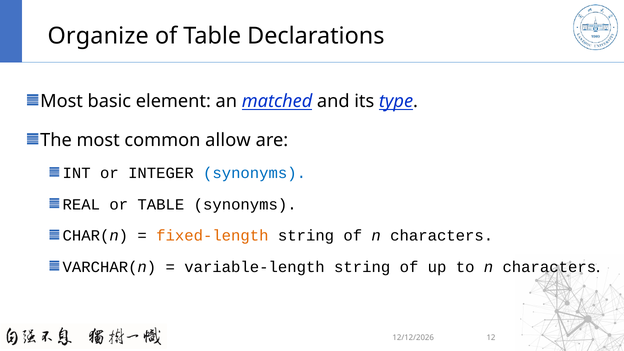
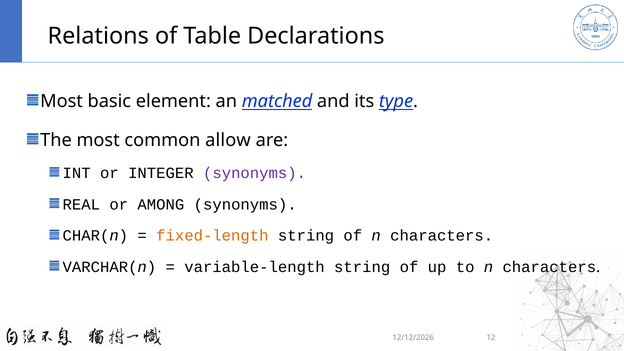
Organize: Organize -> Relations
synonyms at (255, 173) colour: blue -> purple
or TABLE: TABLE -> AMONG
